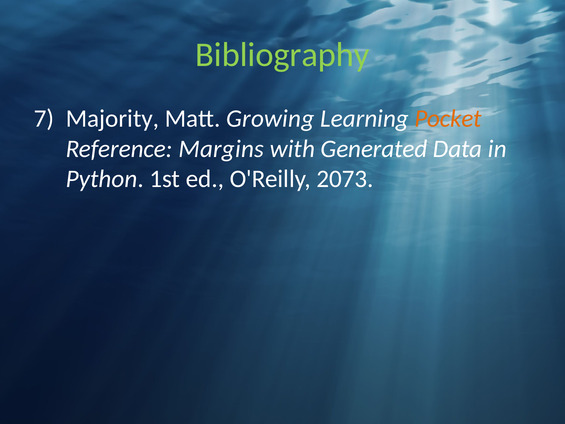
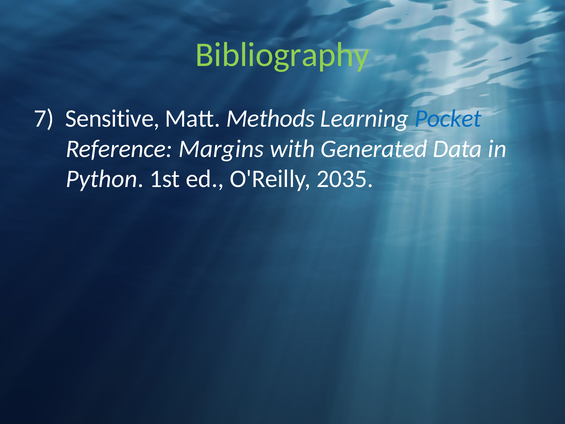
Majority: Majority -> Sensitive
Growing: Growing -> Methods
Pocket colour: orange -> blue
2073: 2073 -> 2035
